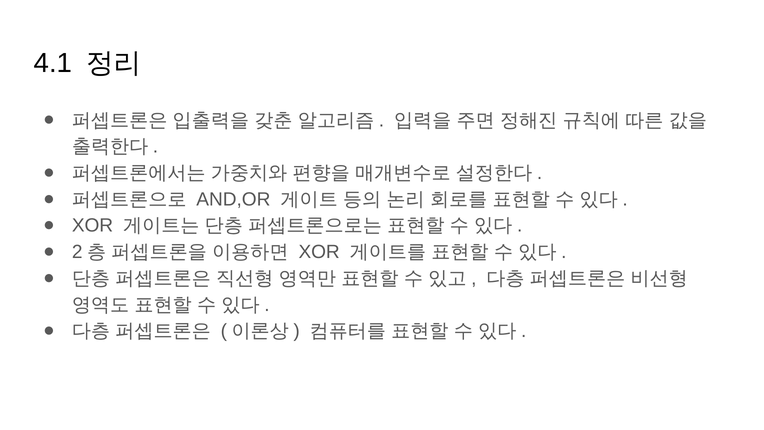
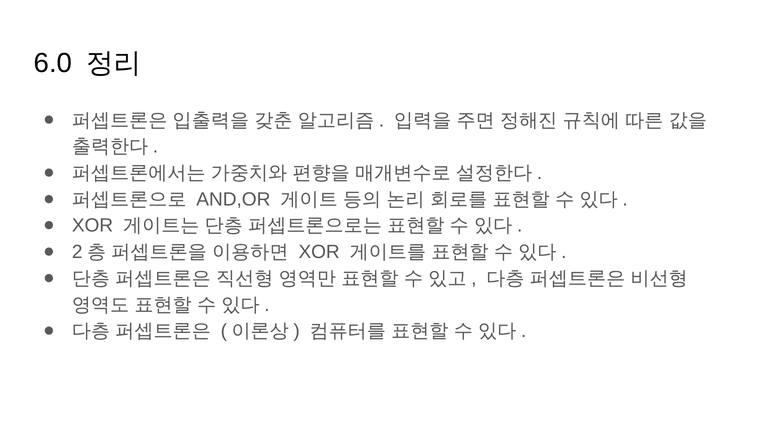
4.1: 4.1 -> 6.0
